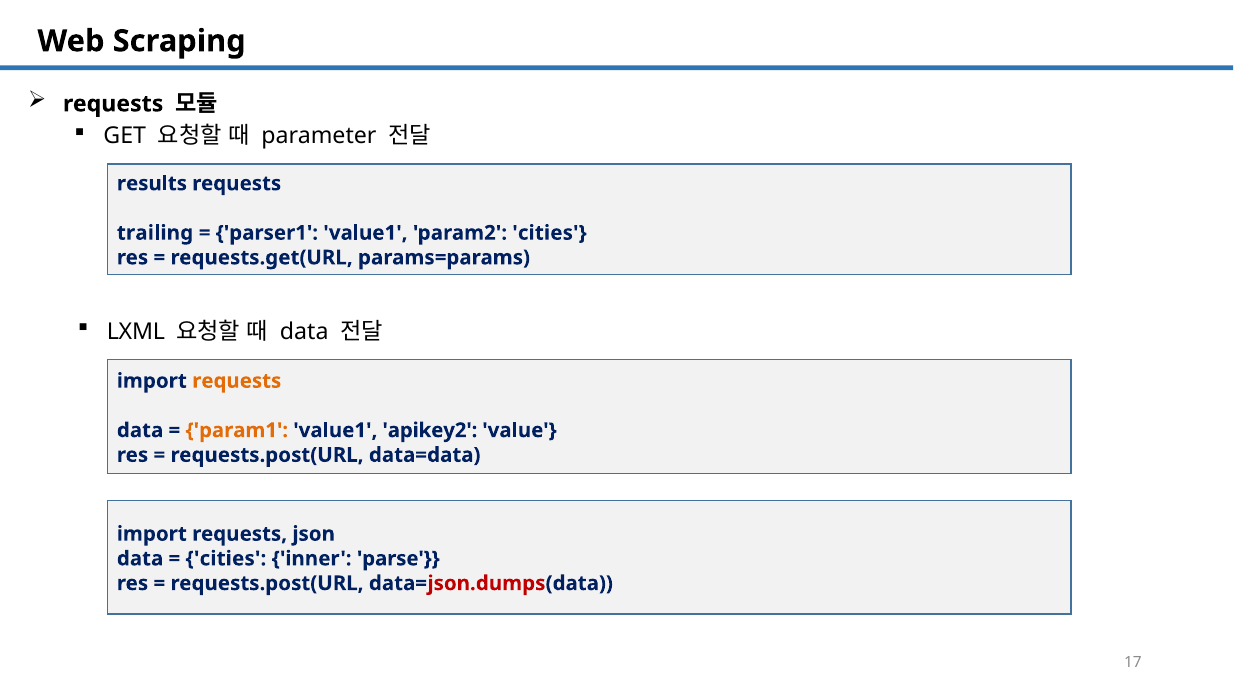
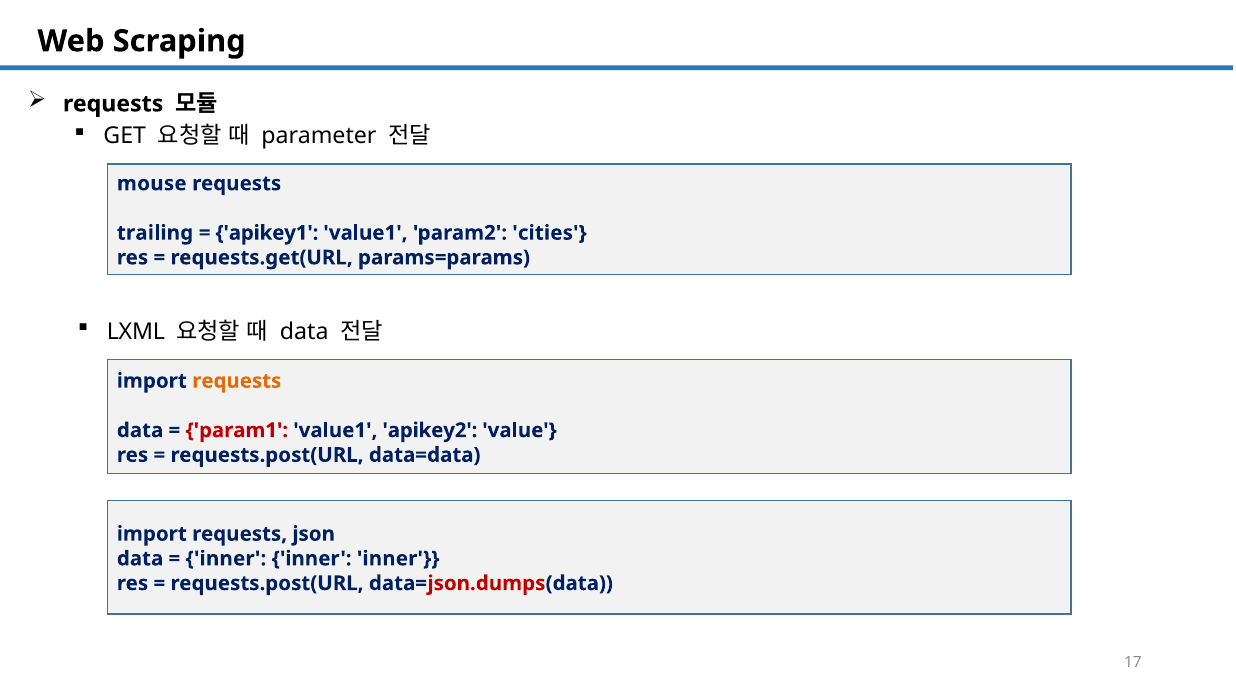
results: results -> mouse
parser1: parser1 -> apikey1
param1 colour: orange -> red
cities at (226, 559): cities -> inner
parse at (398, 559): parse -> inner
